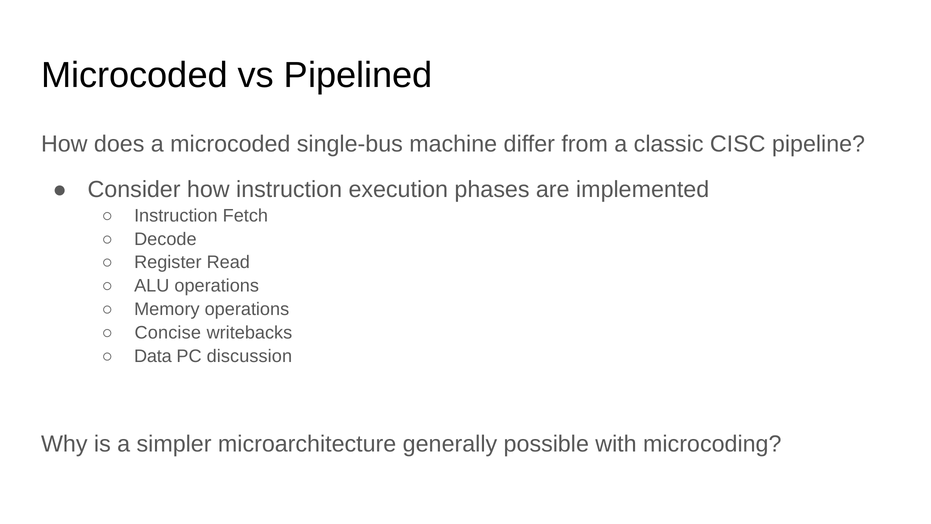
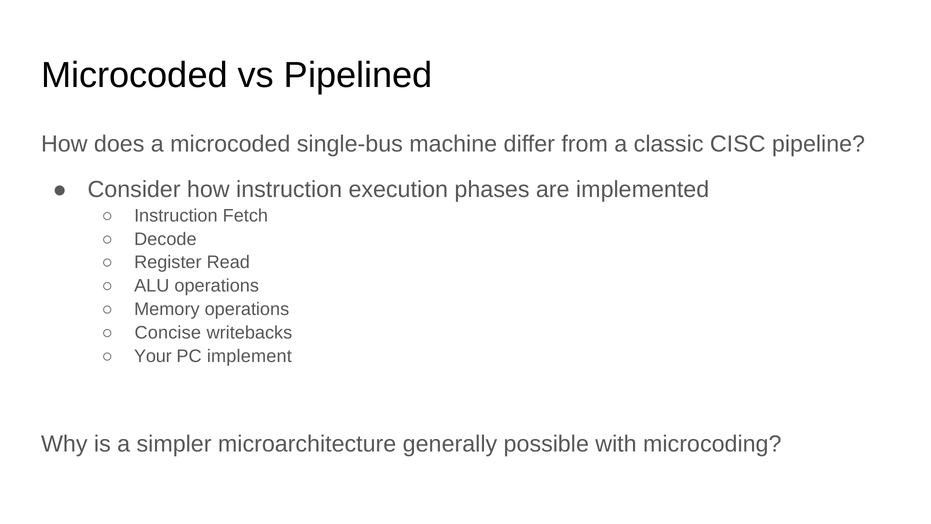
Data: Data -> Your
discussion: discussion -> implement
